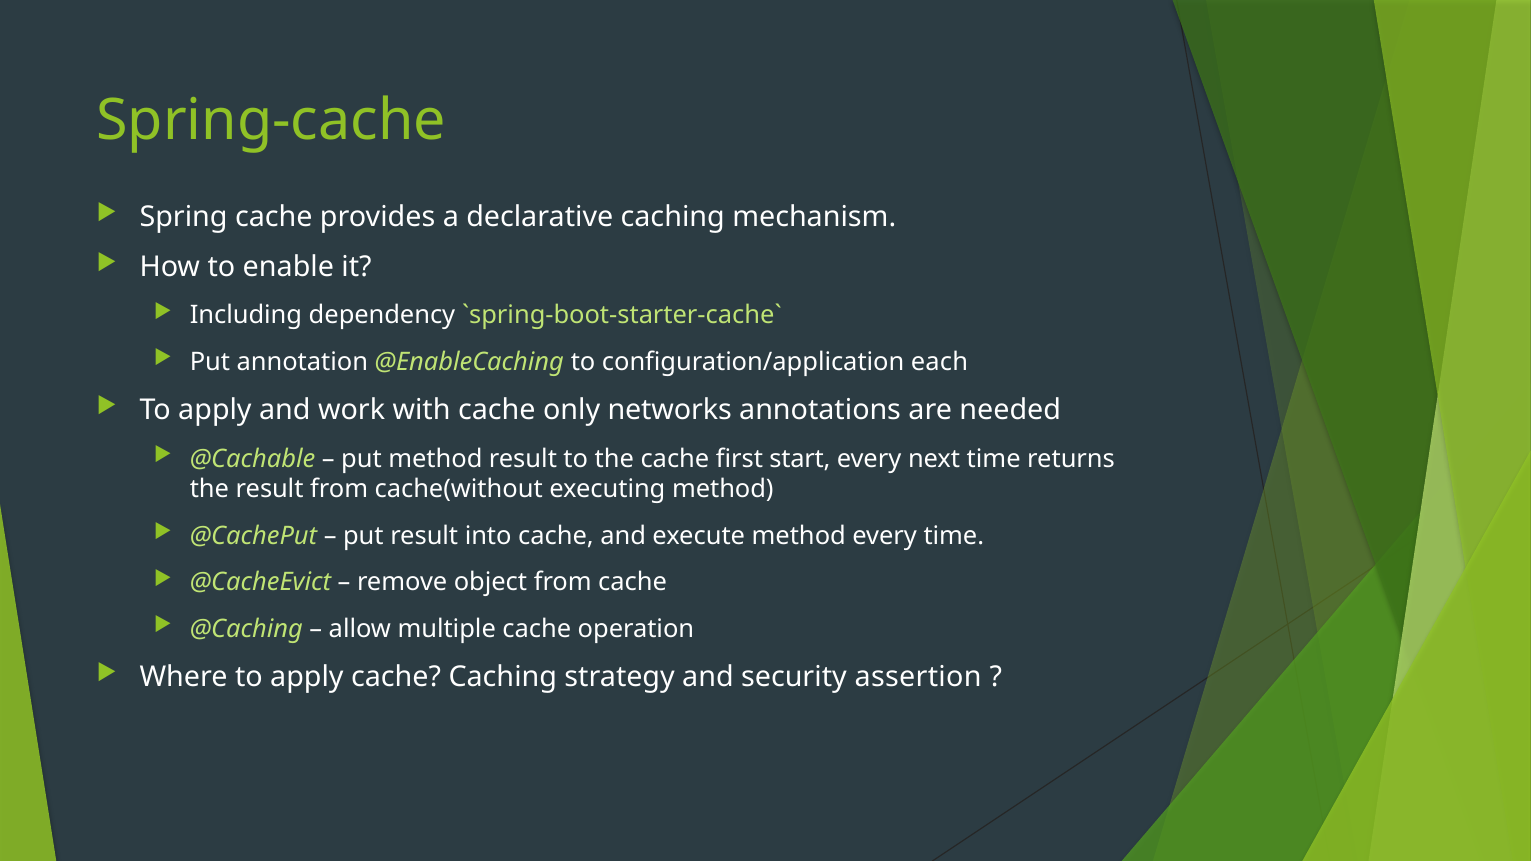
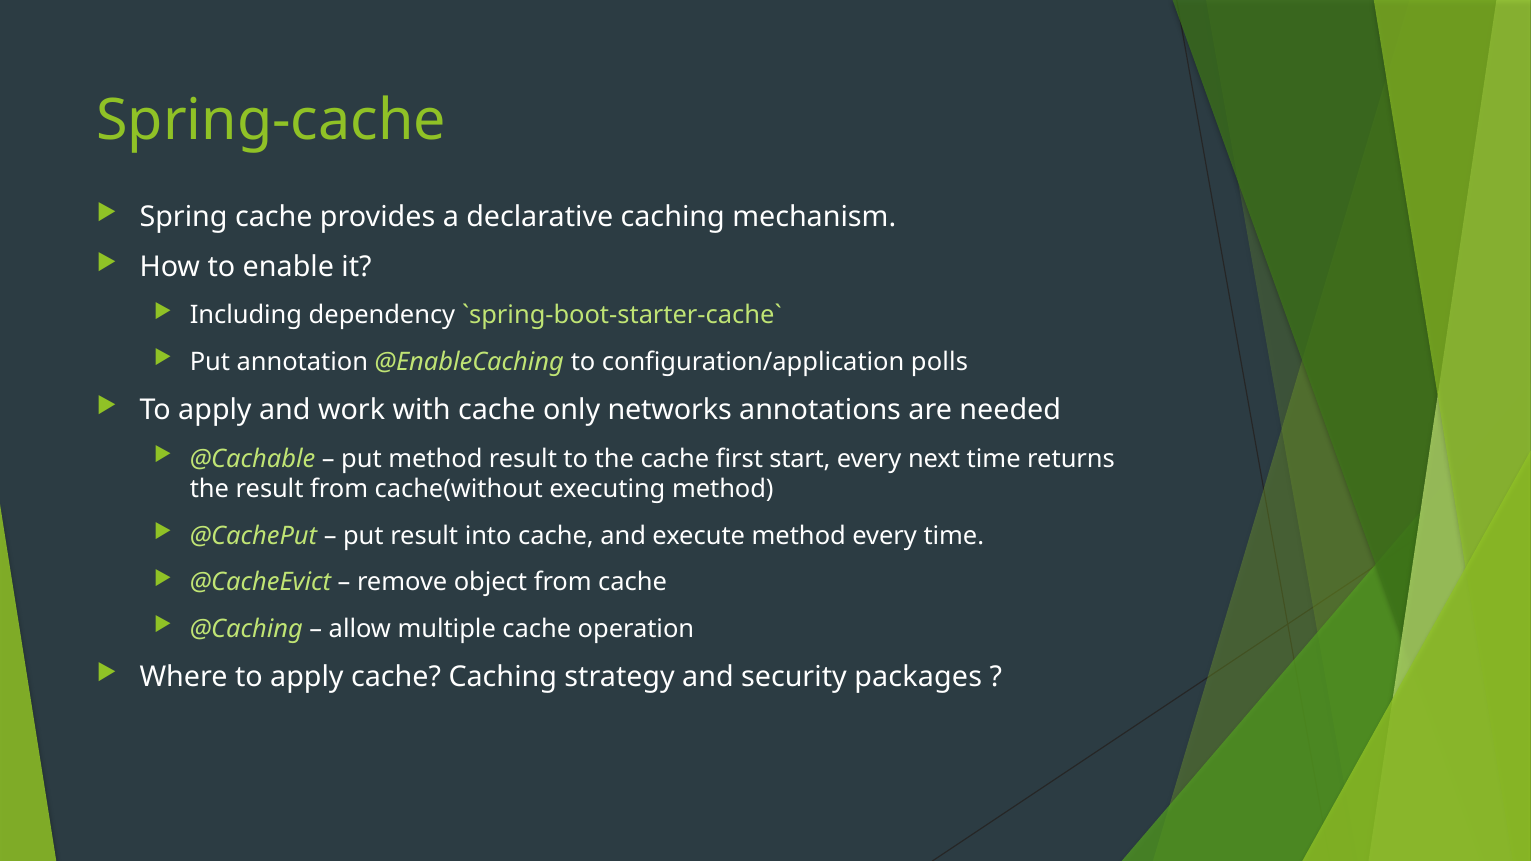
each: each -> polls
assertion: assertion -> packages
